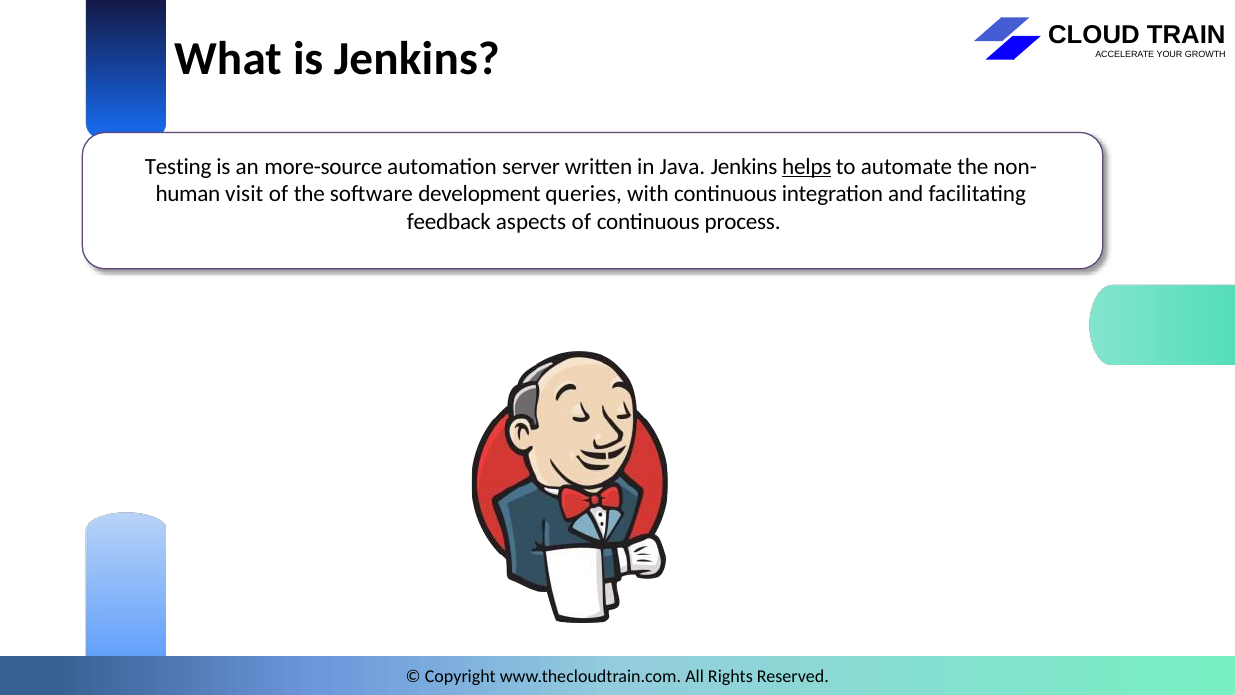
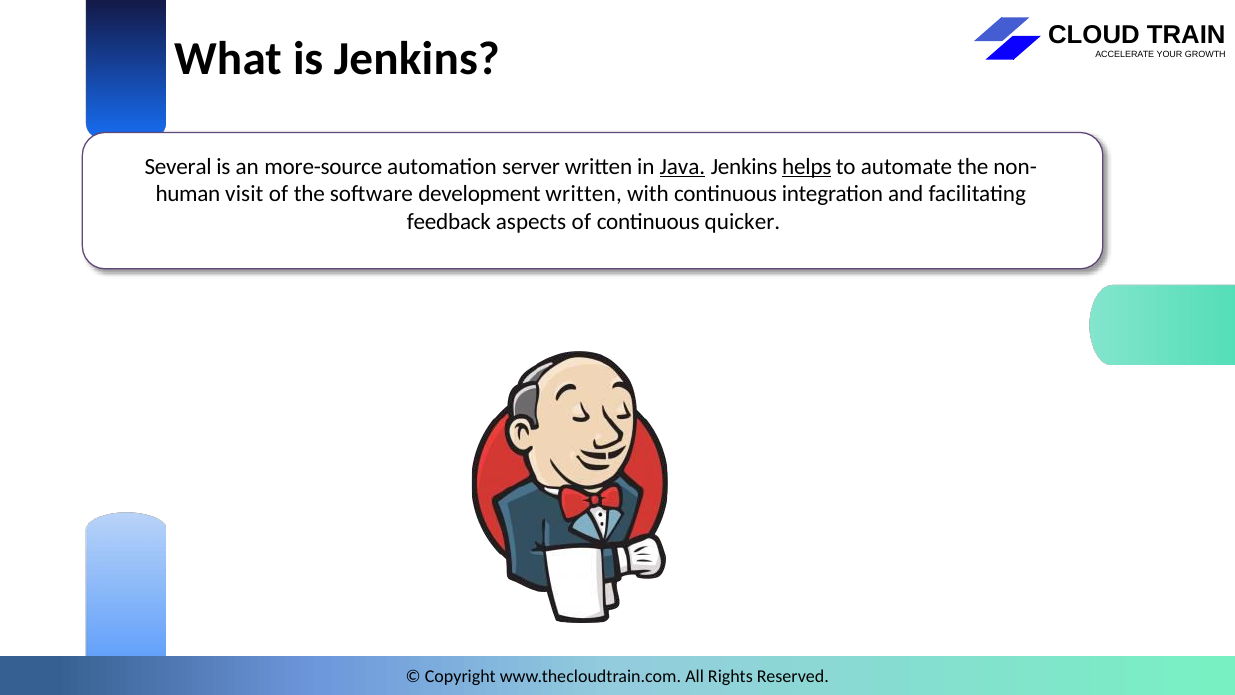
Testing: Testing -> Several
Java underline: none -> present
development queries: queries -> written
process: process -> quicker
